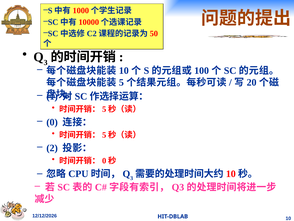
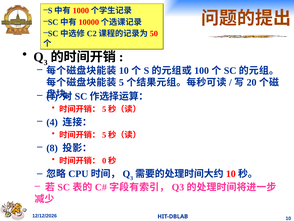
0: 0 -> 4
2: 2 -> 8
